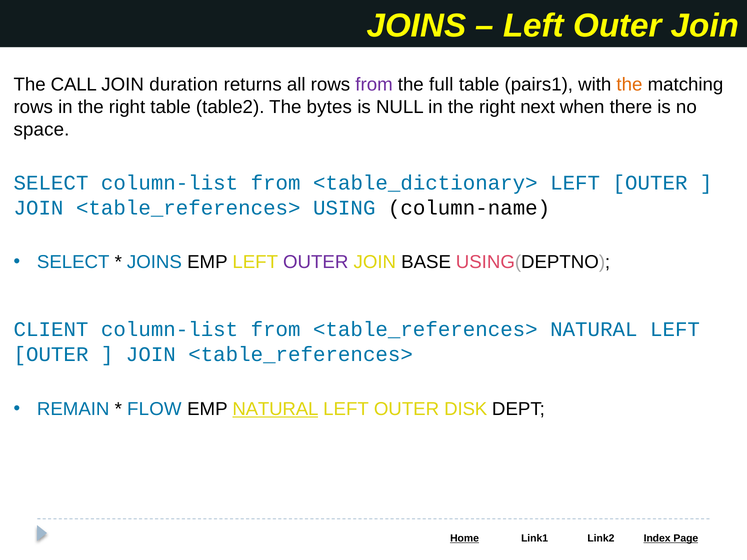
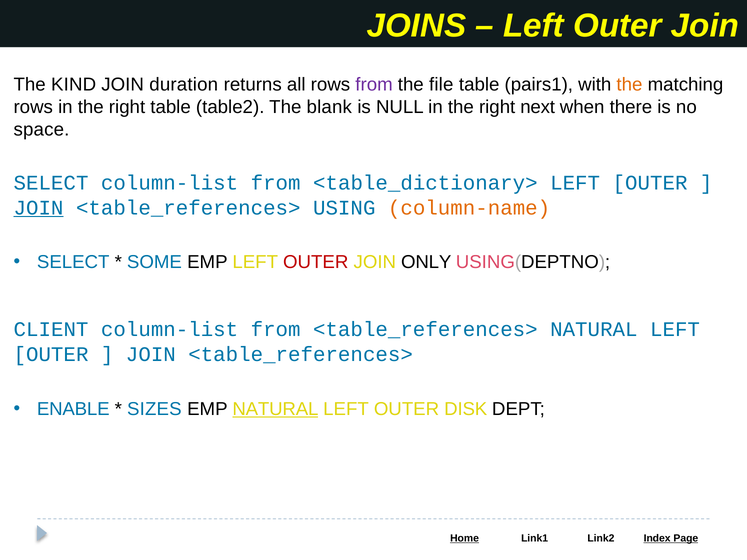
CALL: CALL -> KIND
full: full -> file
bytes: bytes -> blank
JOIN at (39, 208) underline: none -> present
column-name colour: black -> orange
JOINS at (154, 262): JOINS -> SOME
OUTER at (316, 262) colour: purple -> red
BASE: BASE -> ONLY
REMAIN: REMAIN -> ENABLE
FLOW: FLOW -> SIZES
